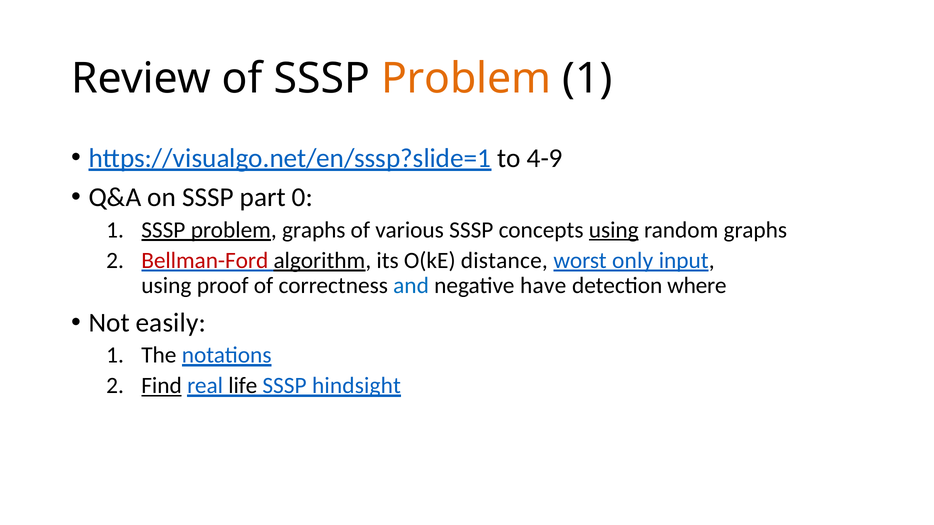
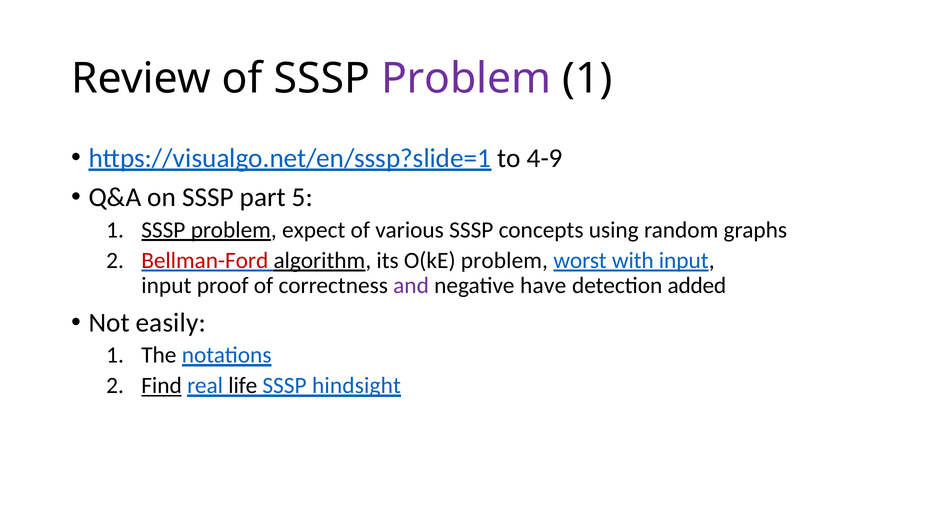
Problem at (466, 78) colour: orange -> purple
0: 0 -> 5
problem graphs: graphs -> expect
using at (614, 230) underline: present -> none
O(kE distance: distance -> problem
only: only -> with
using at (166, 286): using -> input
and colour: blue -> purple
where: where -> added
